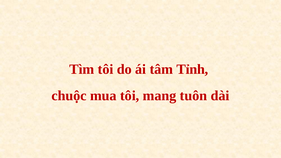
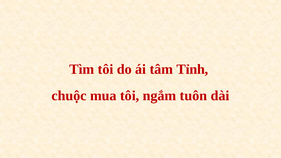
mang: mang -> ngắm
